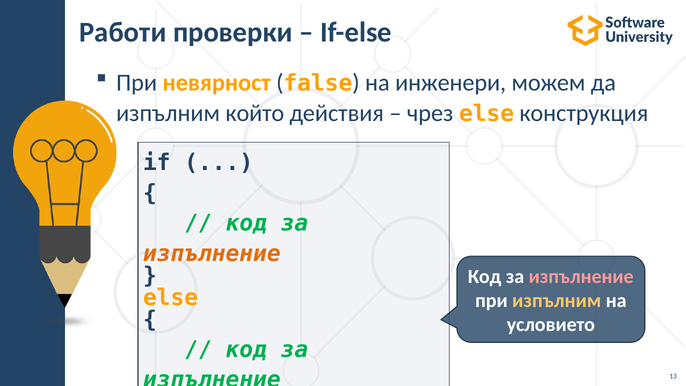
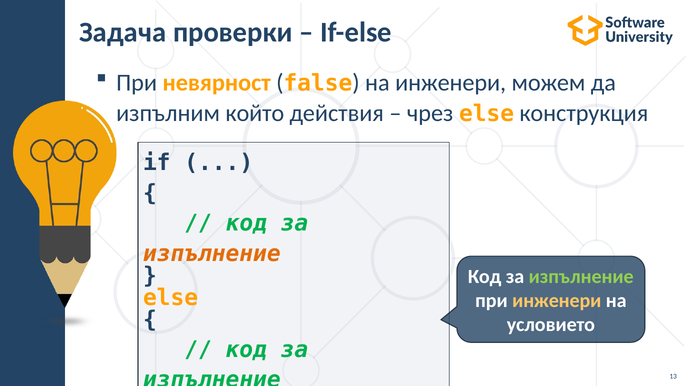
Работи: Работи -> Задача
изпълнение at (581, 277) colour: pink -> light green
при изпълним: изпълним -> инженери
